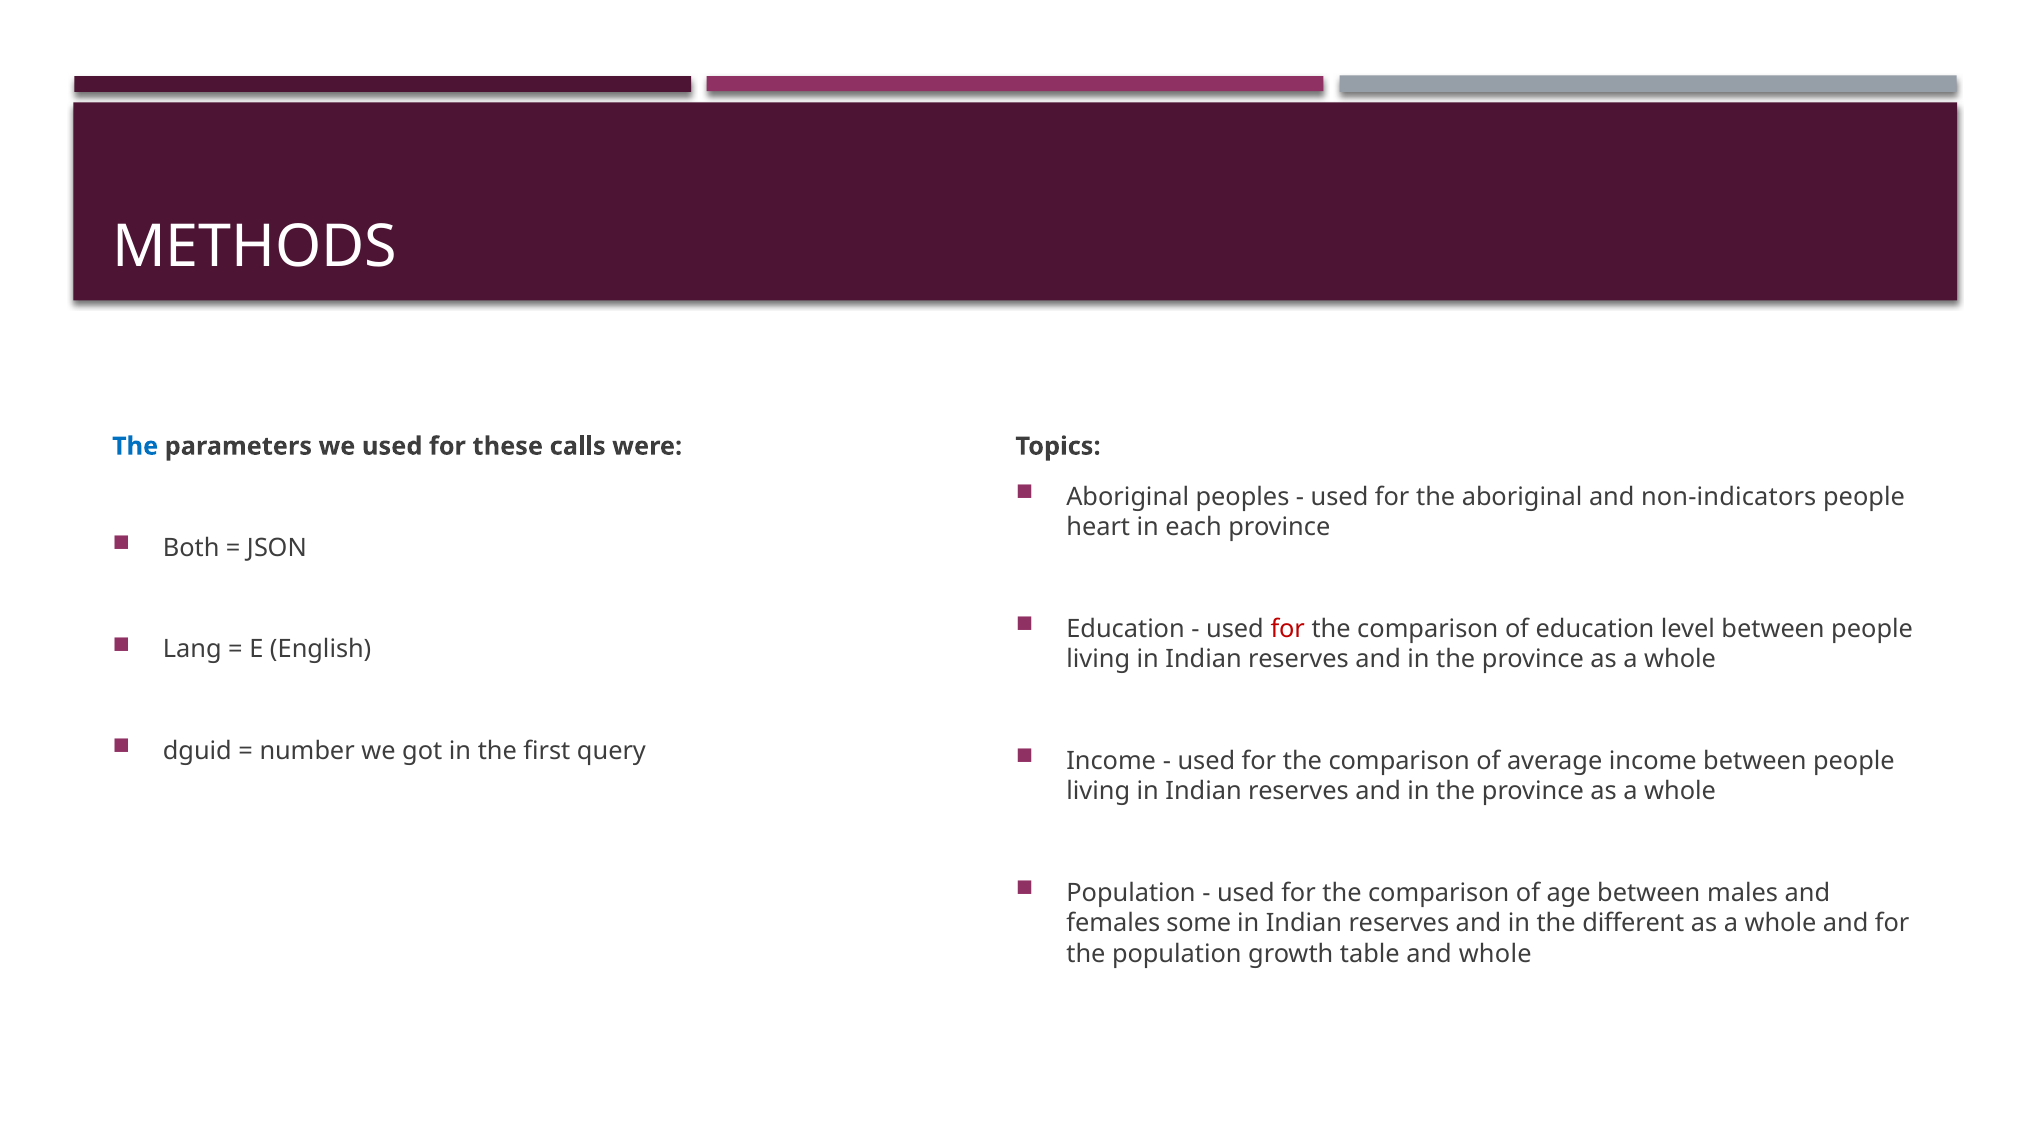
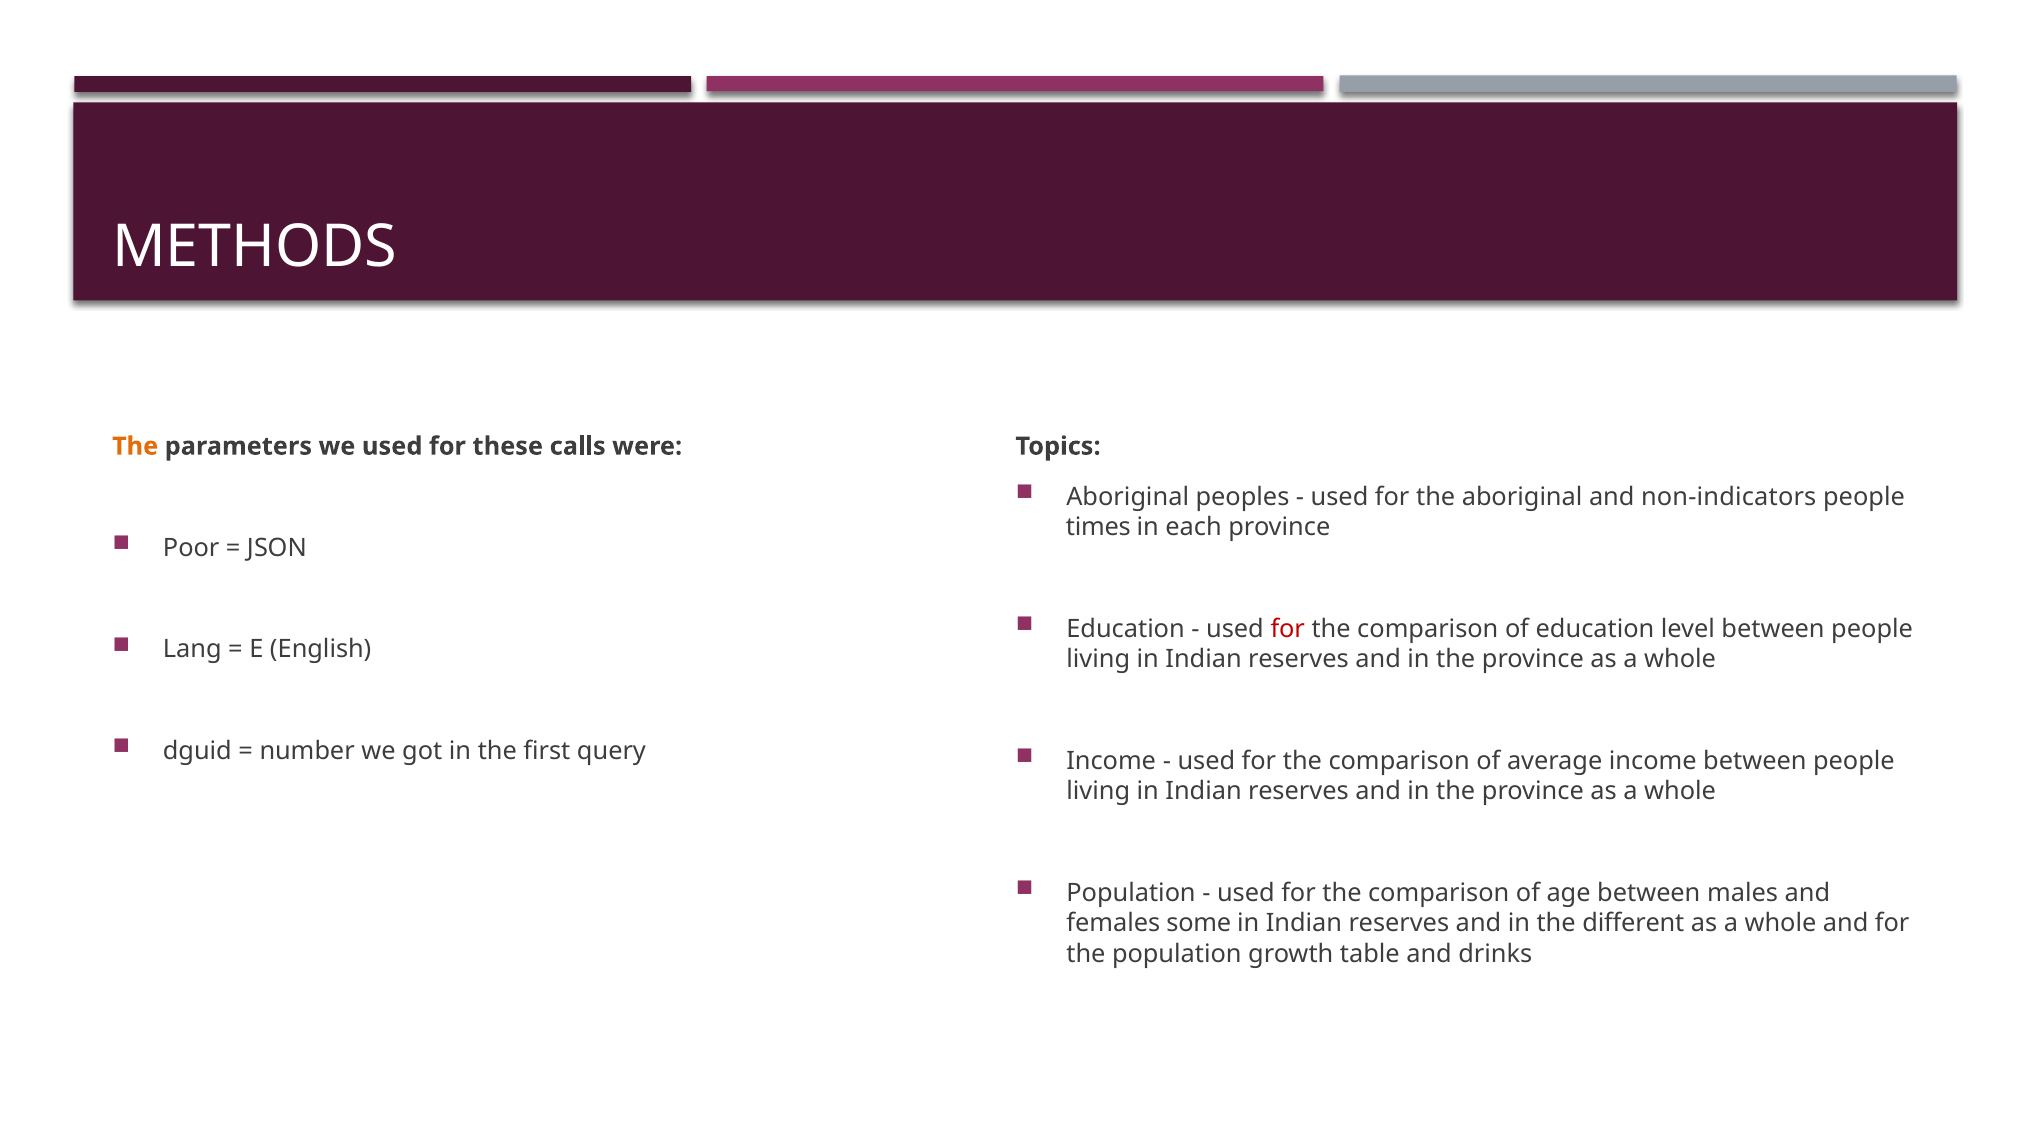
The at (135, 446) colour: blue -> orange
heart: heart -> times
Both: Both -> Poor
and whole: whole -> drinks
